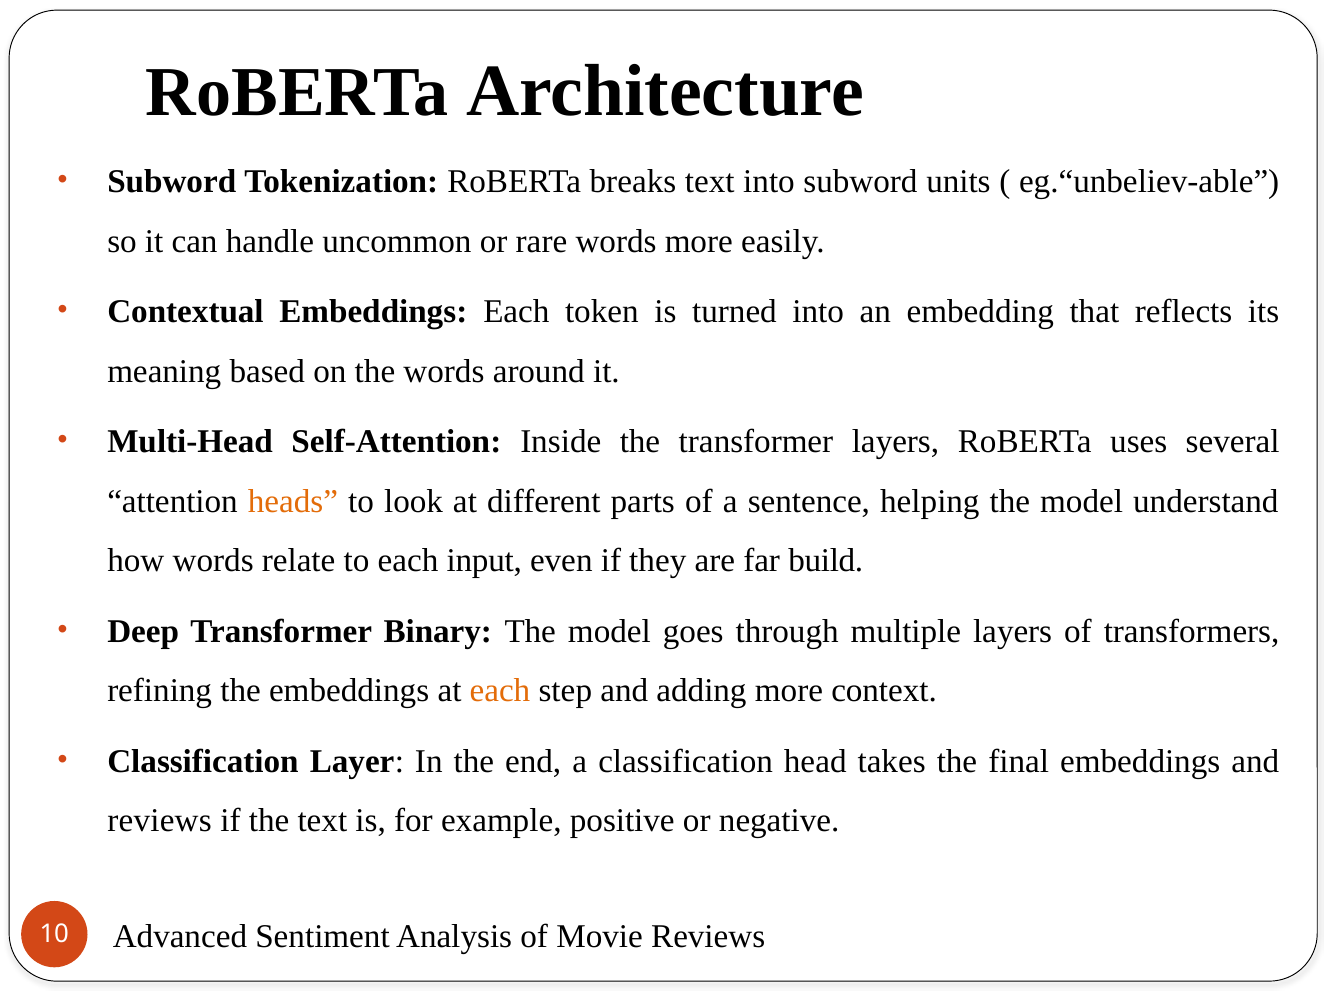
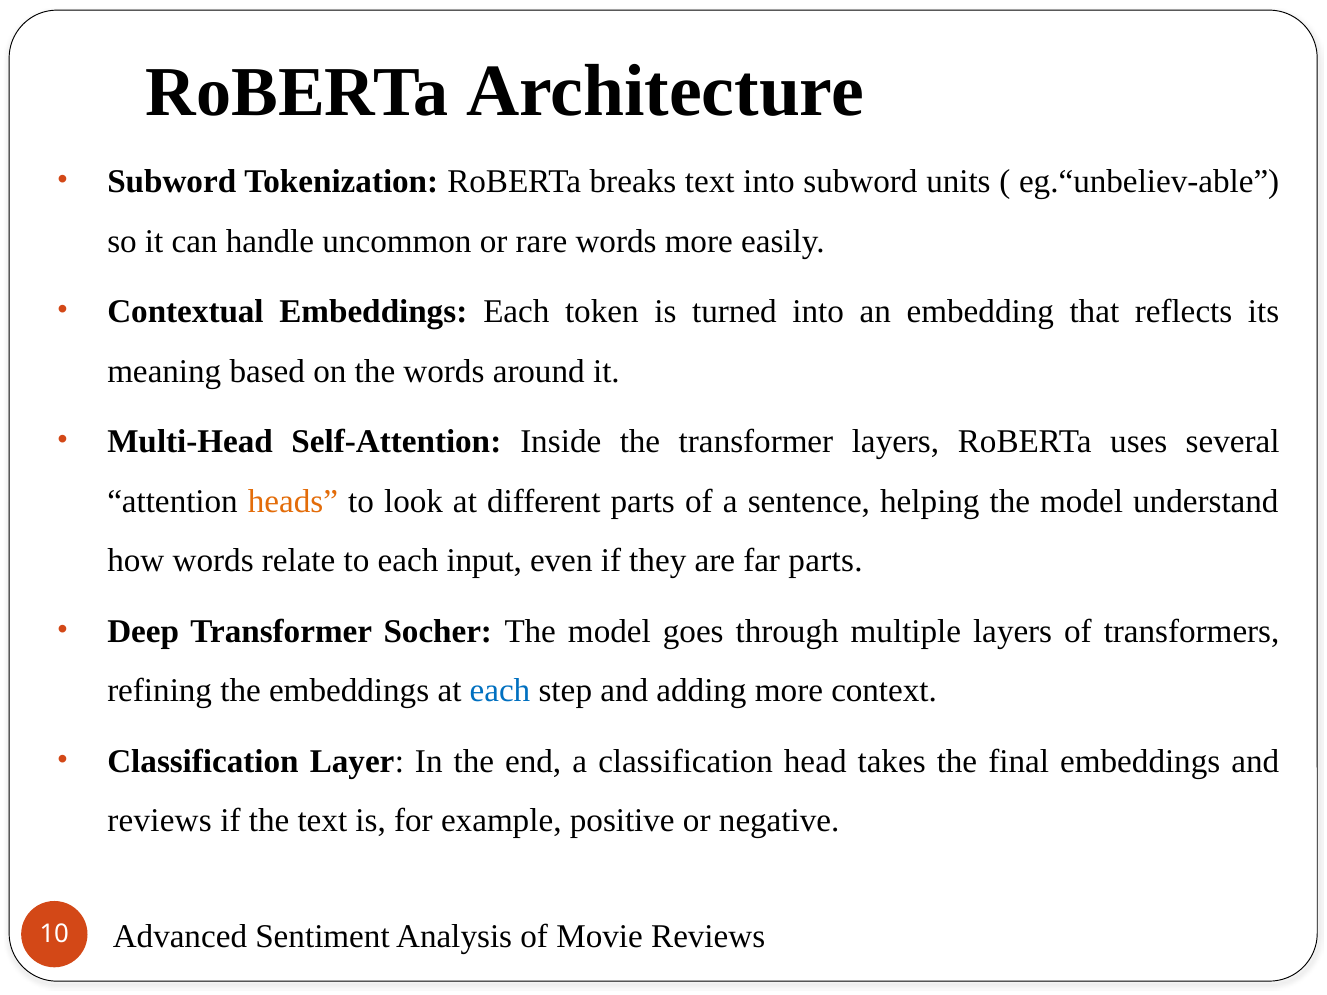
far build: build -> parts
Binary: Binary -> Socher
each at (500, 691) colour: orange -> blue
